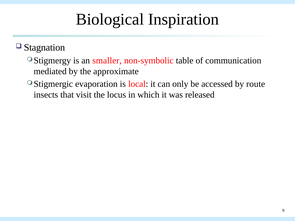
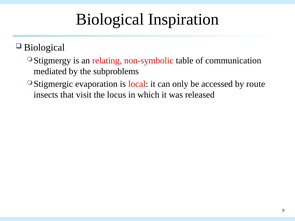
Stagnation at (44, 48): Stagnation -> Biological
smaller: smaller -> relating
approximate: approximate -> subproblems
